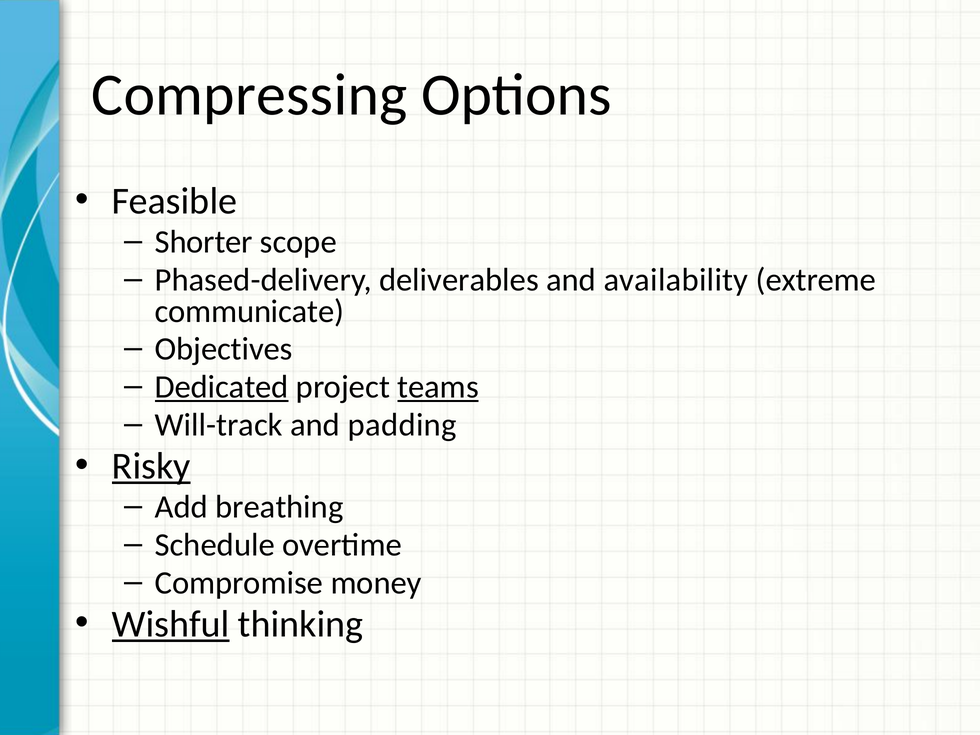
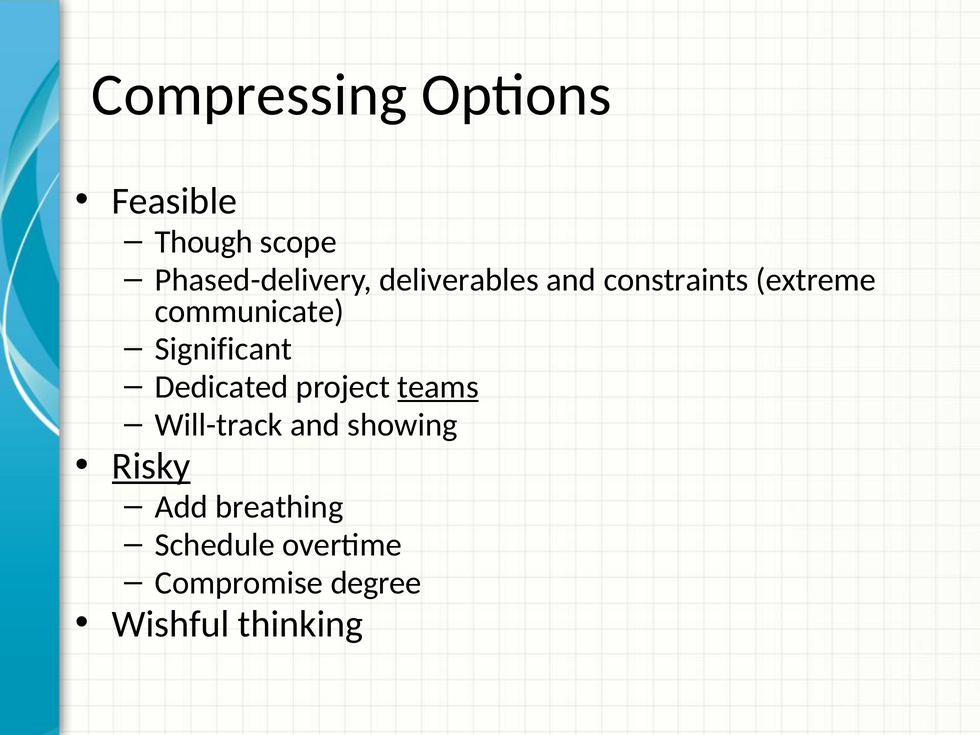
Shorter: Shorter -> Though
availability: availability -> constraints
Objectives: Objectives -> Significant
Dedicated underline: present -> none
padding: padding -> showing
money: money -> degree
Wishful underline: present -> none
